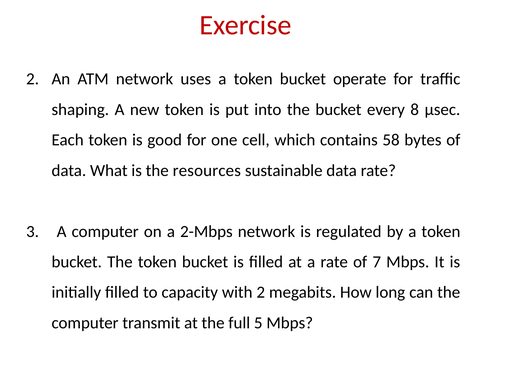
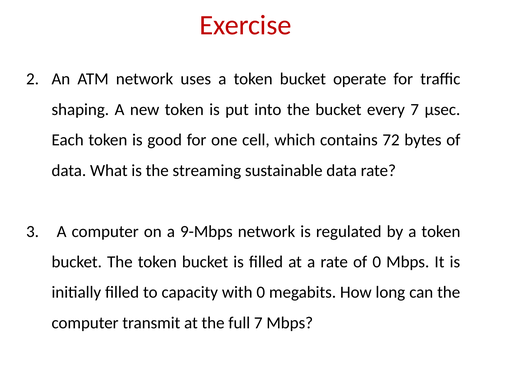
every 8: 8 -> 7
58: 58 -> 72
resources: resources -> streaming
2-Mbps: 2-Mbps -> 9-Mbps
of 7: 7 -> 0
with 2: 2 -> 0
full 5: 5 -> 7
